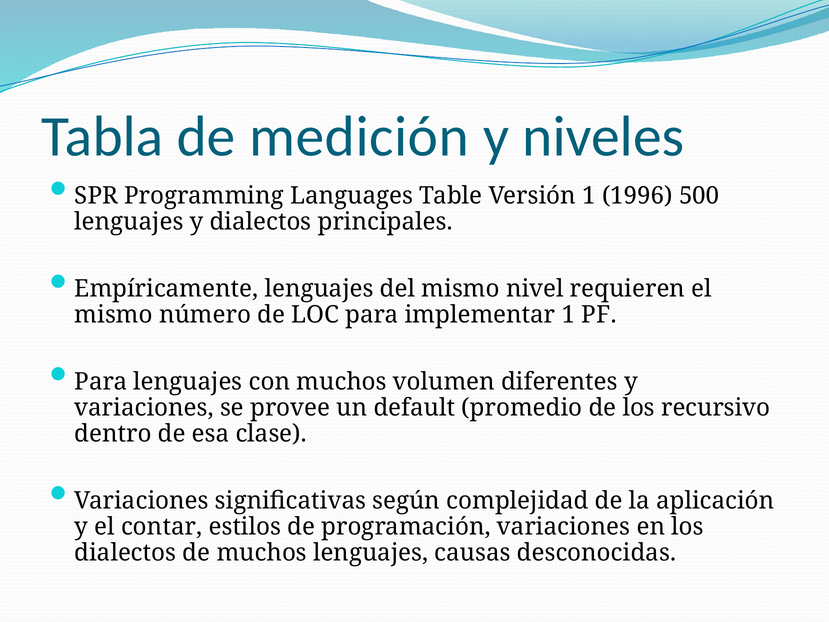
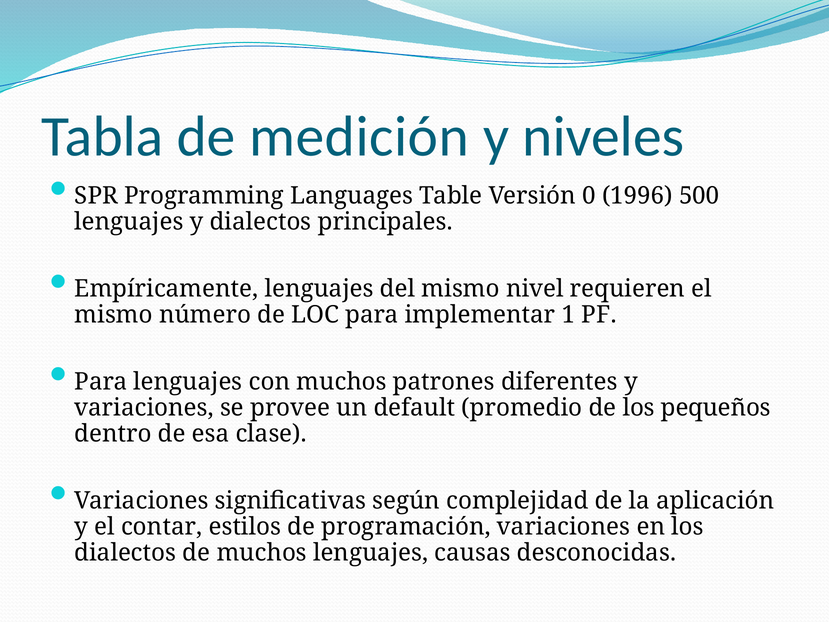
Versión 1: 1 -> 0
volumen: volumen -> patrones
recursivo: recursivo -> pequeños
